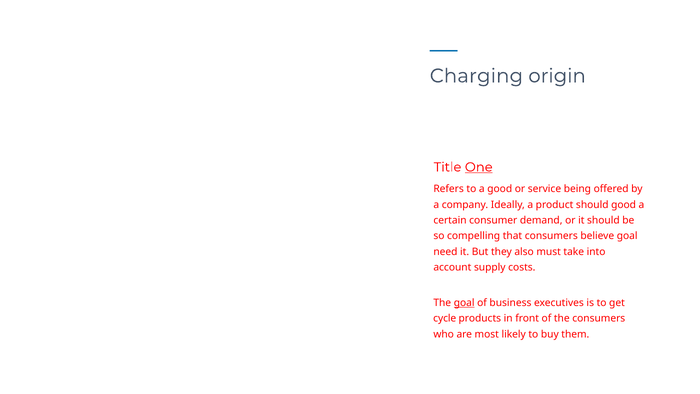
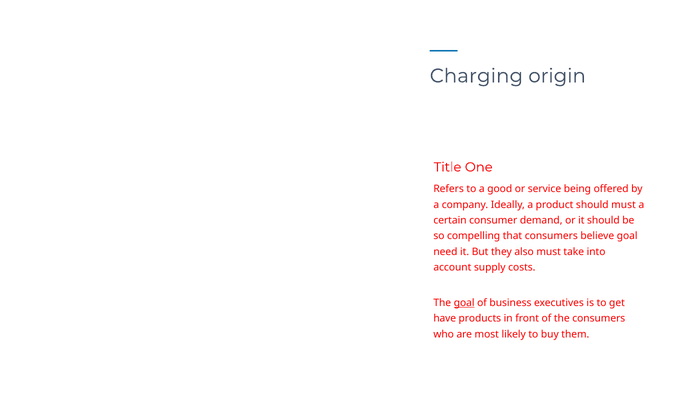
One underline: present -> none
should good: good -> must
cycle: cycle -> have
